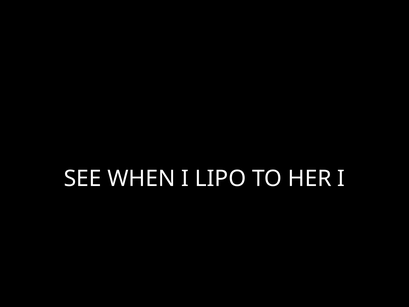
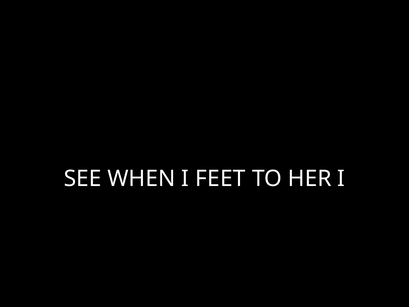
LIPO: LIPO -> FEET
